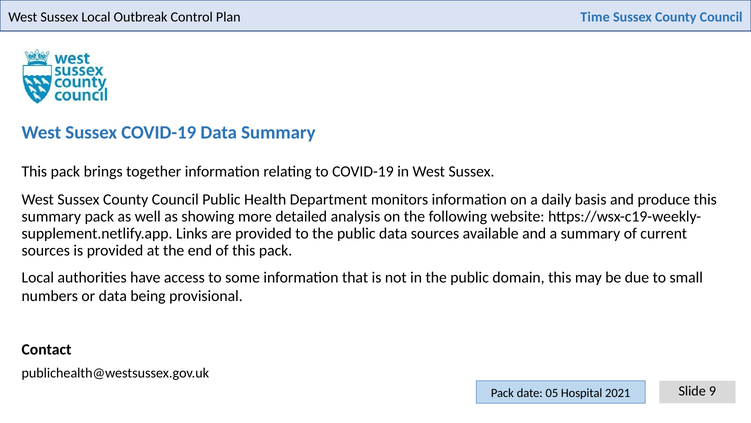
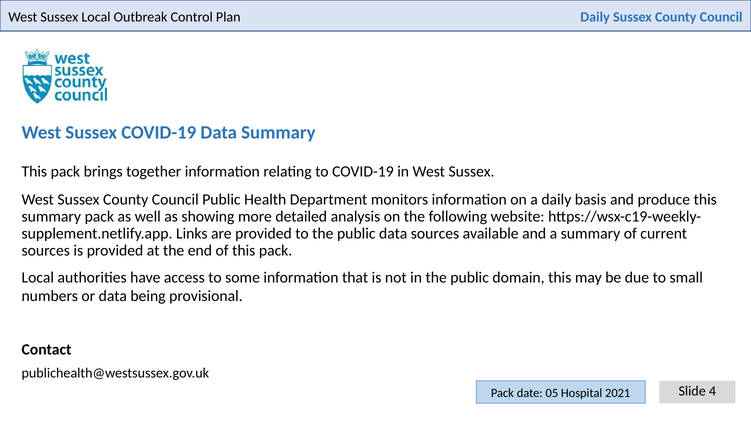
Time at (595, 17): Time -> Daily
9: 9 -> 4
